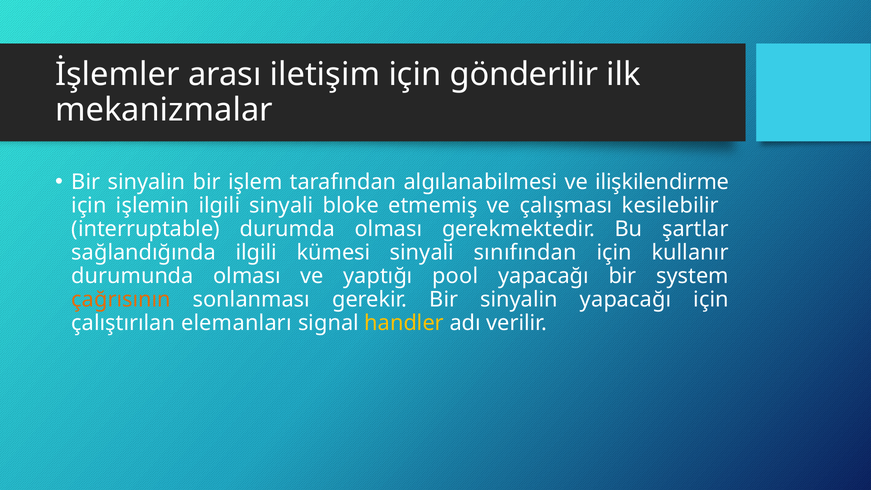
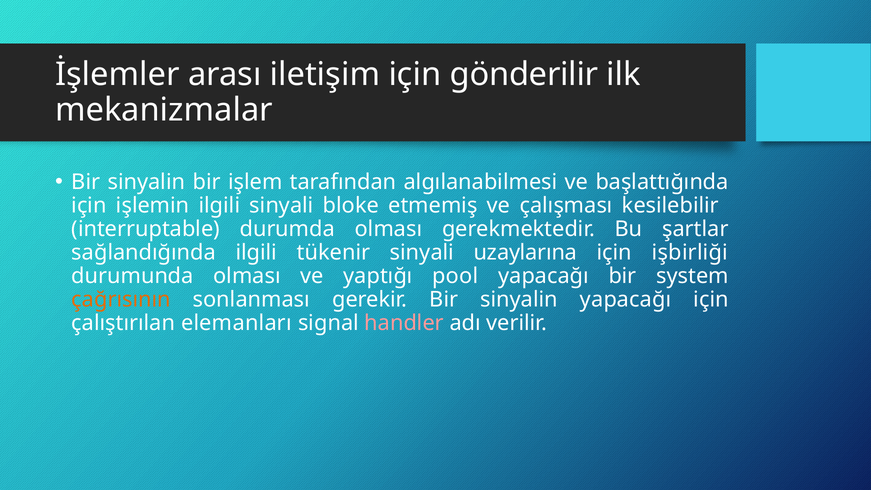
ilişkilendirme: ilişkilendirme -> başlattığında
kümesi: kümesi -> tükenir
sınıfından: sınıfından -> uzaylarına
kullanır: kullanır -> işbirliği
handler colour: yellow -> pink
